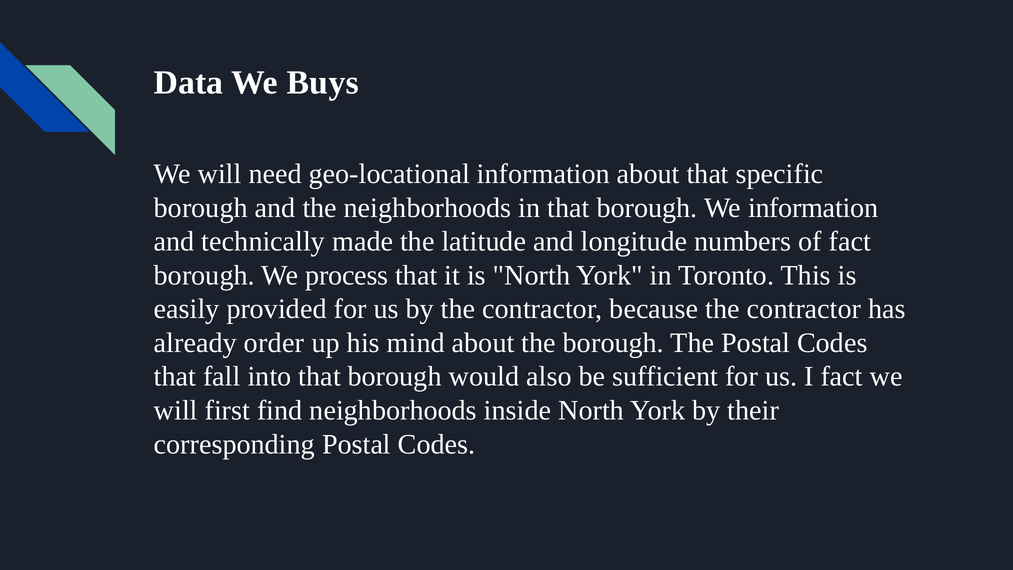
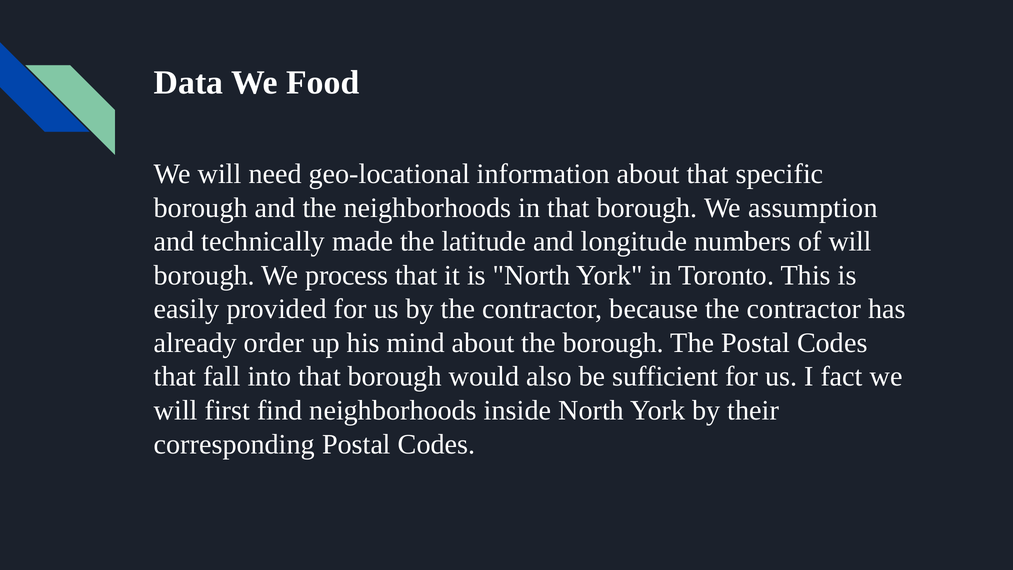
Buys: Buys -> Food
We information: information -> assumption
of fact: fact -> will
